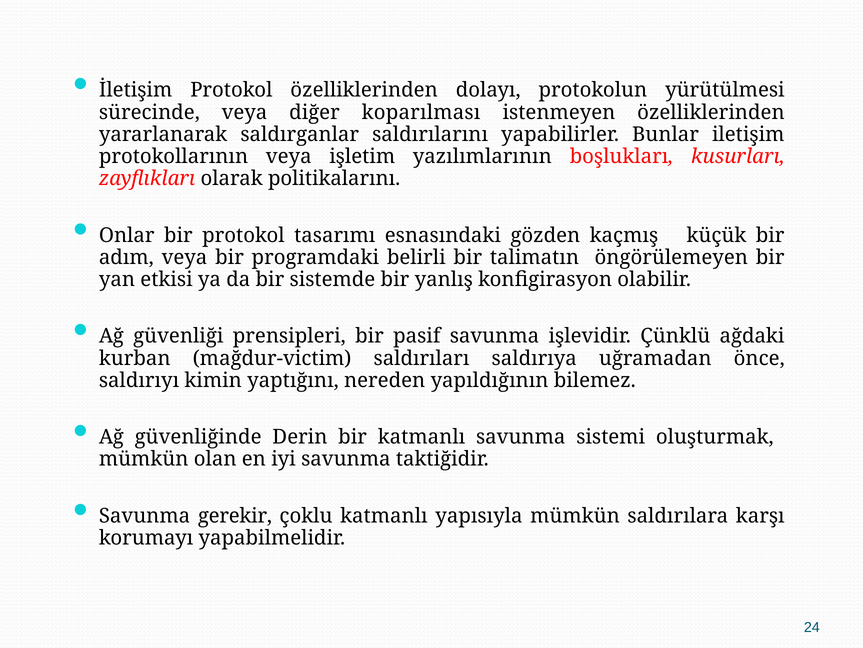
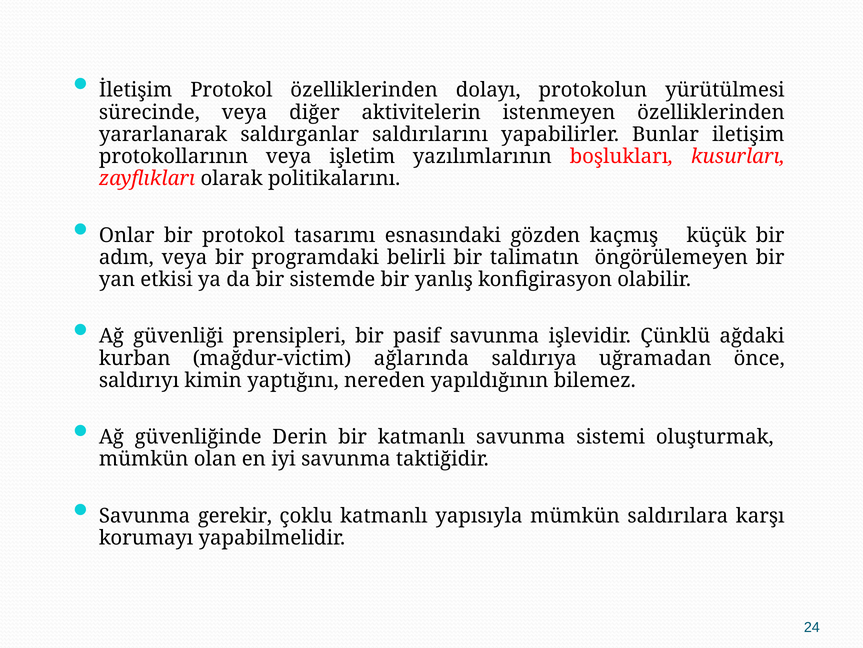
koparılması: koparılması -> aktivitelerin
saldırıları: saldırıları -> ağlarında
